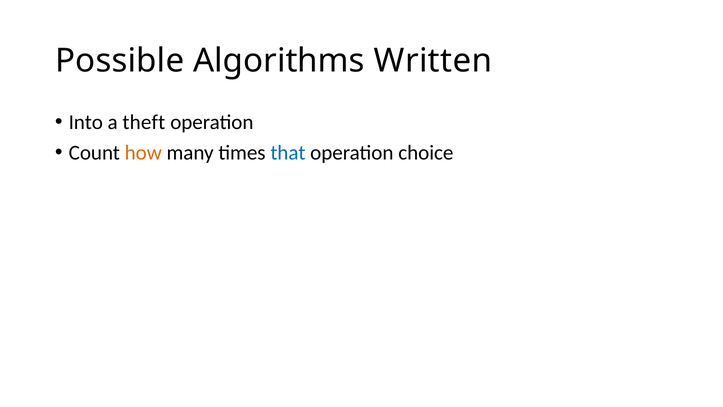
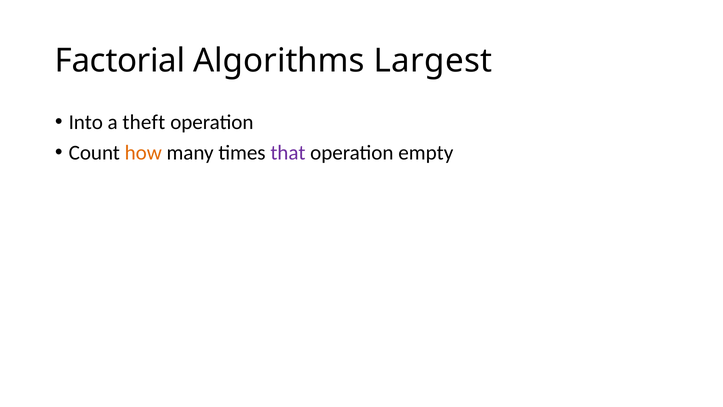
Possible: Possible -> Factorial
Written: Written -> Largest
that colour: blue -> purple
choice: choice -> empty
